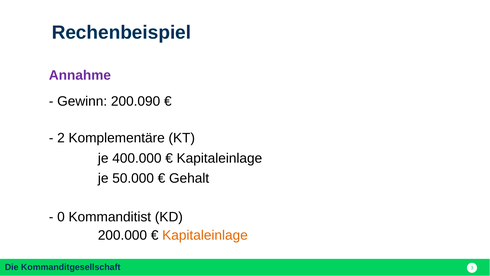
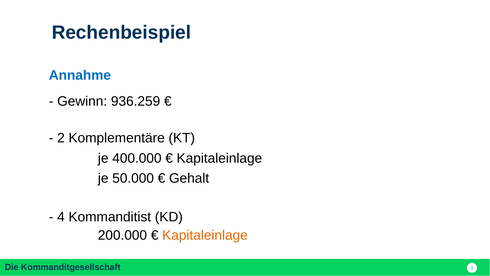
Annahme colour: purple -> blue
200.090: 200.090 -> 936.259
0: 0 -> 4
